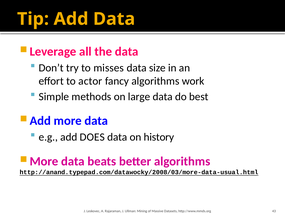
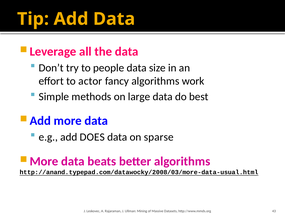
misses: misses -> people
history: history -> sparse
